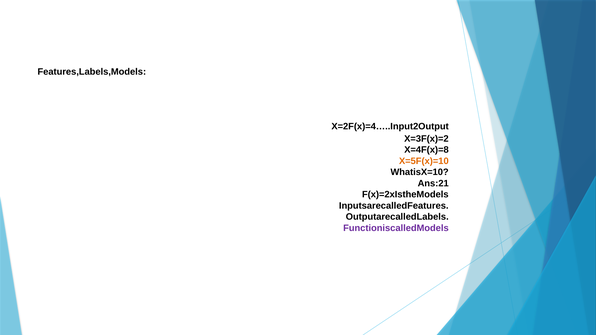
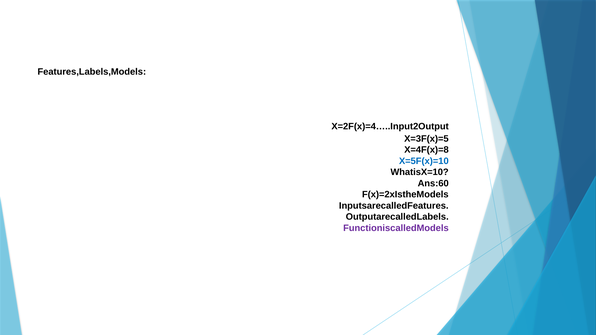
X=3F(x)=2: X=3F(x)=2 -> X=3F(x)=5
X=5F(x)=10 colour: orange -> blue
Ans:21: Ans:21 -> Ans:60
